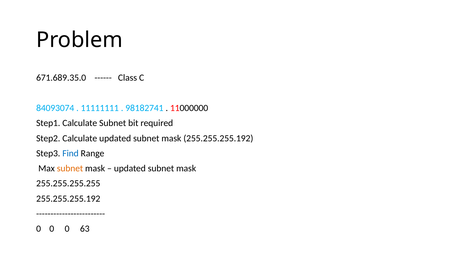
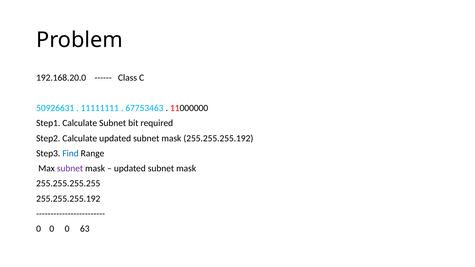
671.689.35.0: 671.689.35.0 -> 192.168.20.0
84093074: 84093074 -> 50926631
98182741: 98182741 -> 67753463
subnet at (70, 169) colour: orange -> purple
